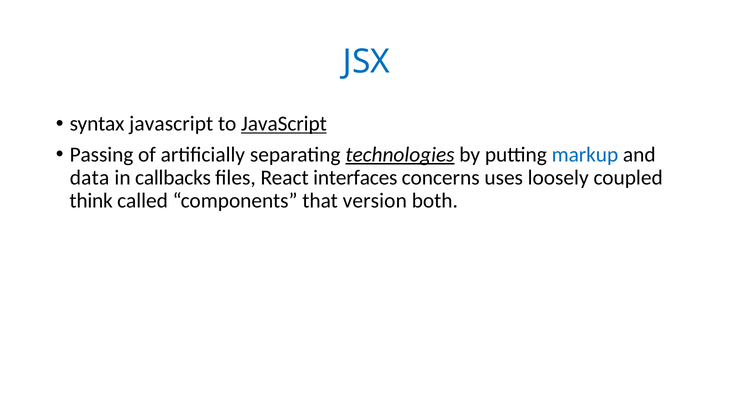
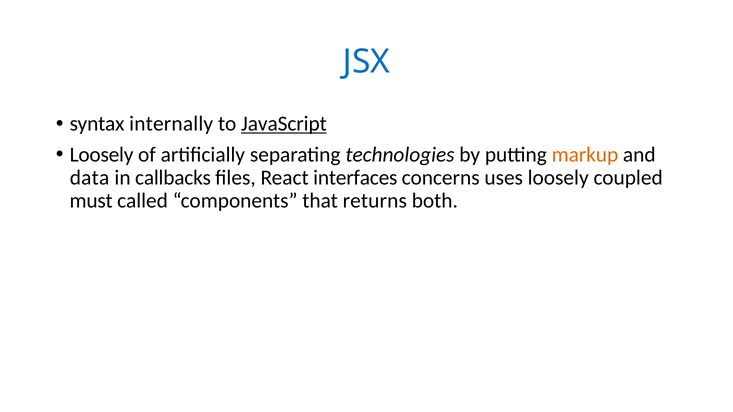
syntax javascript: javascript -> internally
Passing at (101, 155): Passing -> Loosely
technologies underline: present -> none
markup colour: blue -> orange
think: think -> must
version: version -> returns
